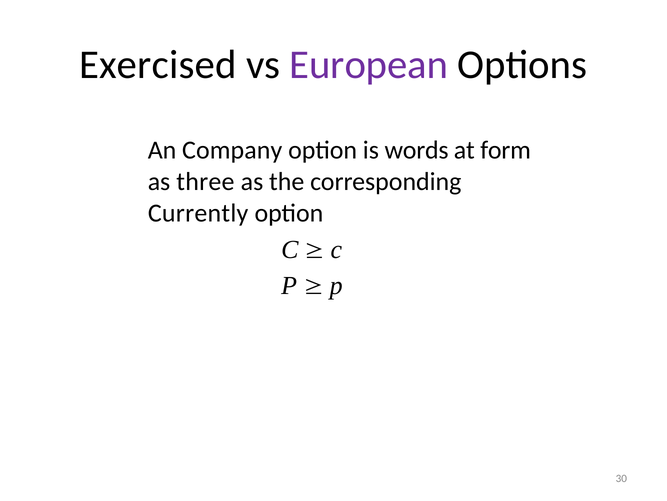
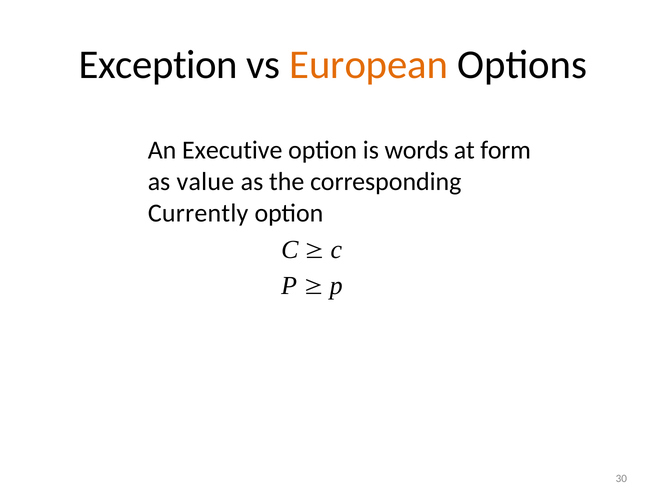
Exercised: Exercised -> Exception
European colour: purple -> orange
Company: Company -> Executive
three: three -> value
